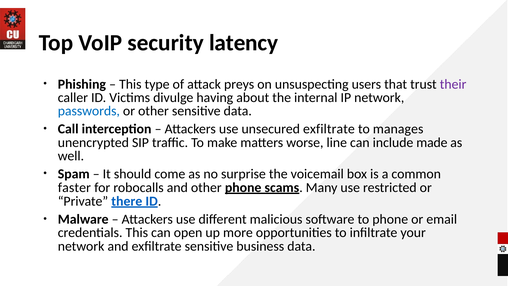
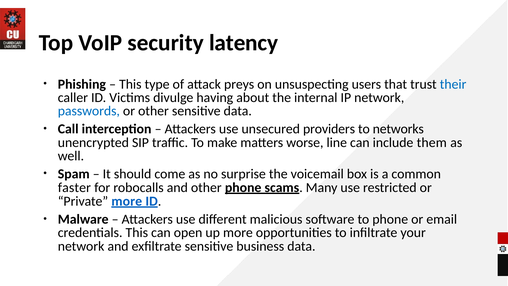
their colour: purple -> blue
unsecured exfiltrate: exfiltrate -> providers
manages: manages -> networks
made: made -> them
Private there: there -> more
